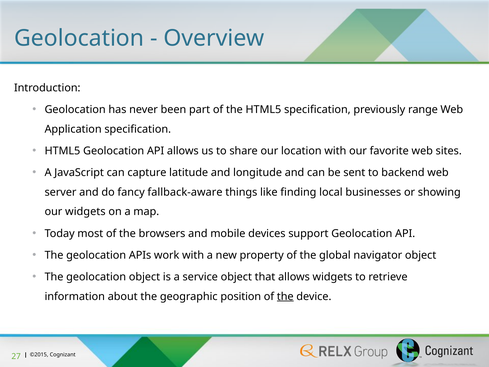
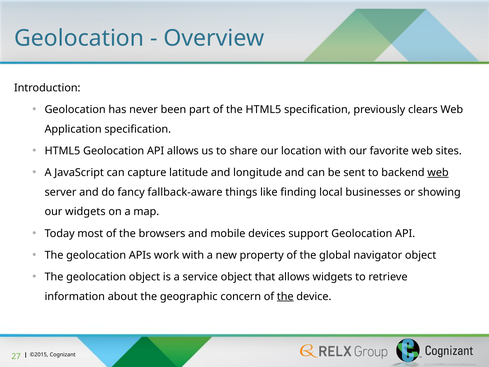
range: range -> clears
web at (438, 172) underline: none -> present
position: position -> concern
